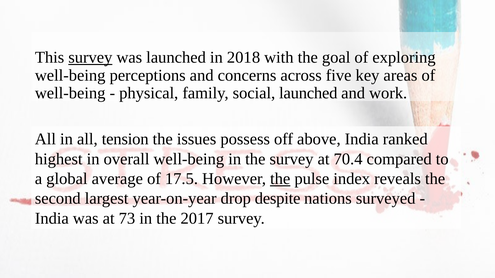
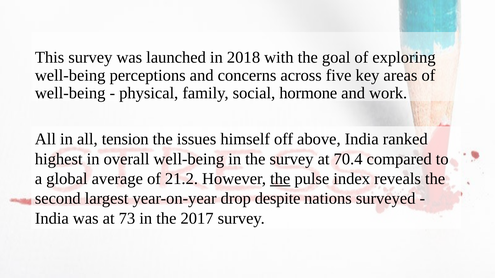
survey at (90, 58) underline: present -> none
social launched: launched -> hormone
possess: possess -> himself
17.5: 17.5 -> 21.2
